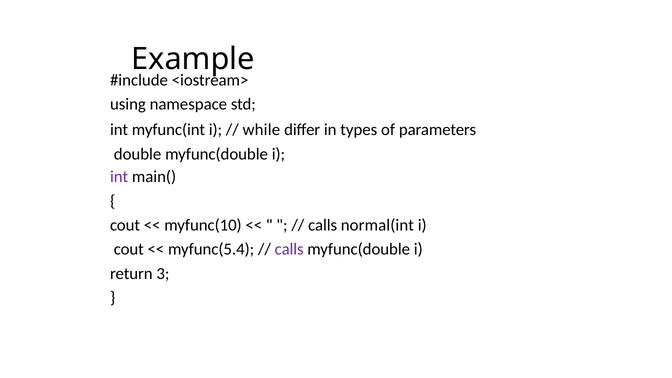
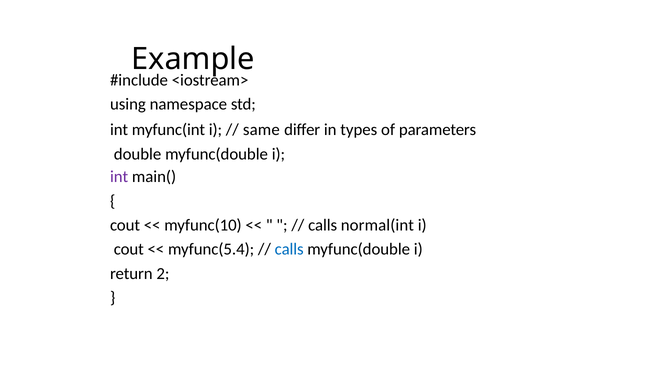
while: while -> same
calls at (289, 249) colour: purple -> blue
3: 3 -> 2
